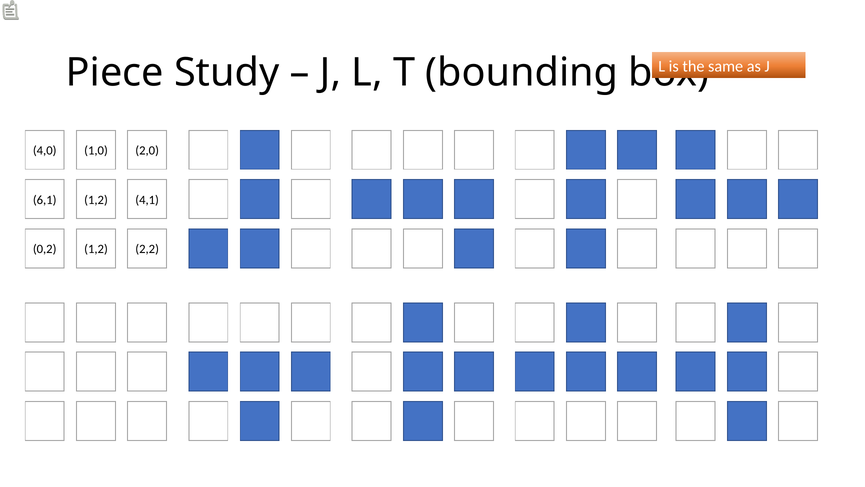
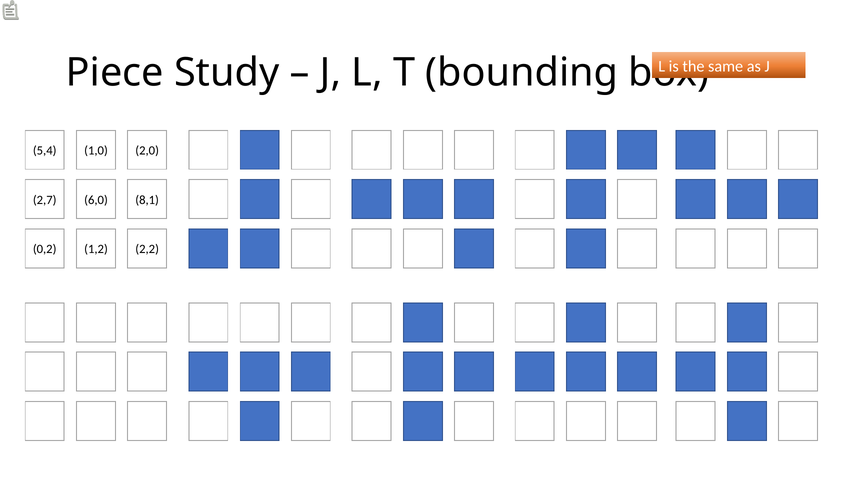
4,0: 4,0 -> 5,4
6,1: 6,1 -> 2,7
1,2 at (96, 200): 1,2 -> 6,0
4,1: 4,1 -> 8,1
